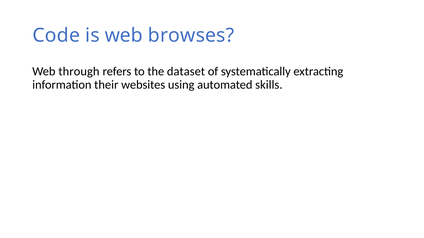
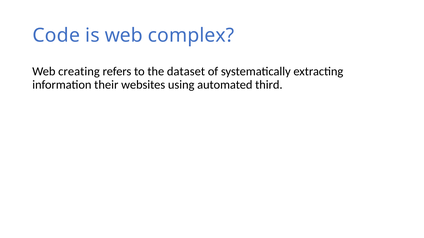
browses: browses -> complex
through: through -> creating
skills: skills -> third
